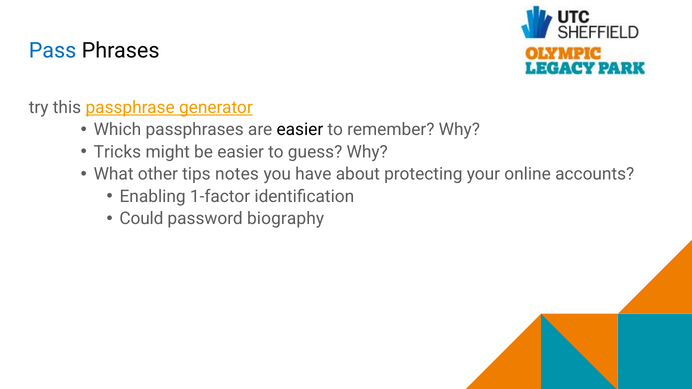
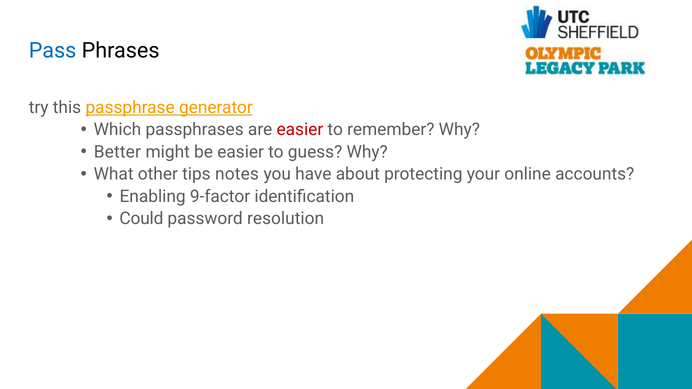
easier at (300, 130) colour: black -> red
Tricks: Tricks -> Better
1-factor: 1-factor -> 9-factor
biography: biography -> resolution
